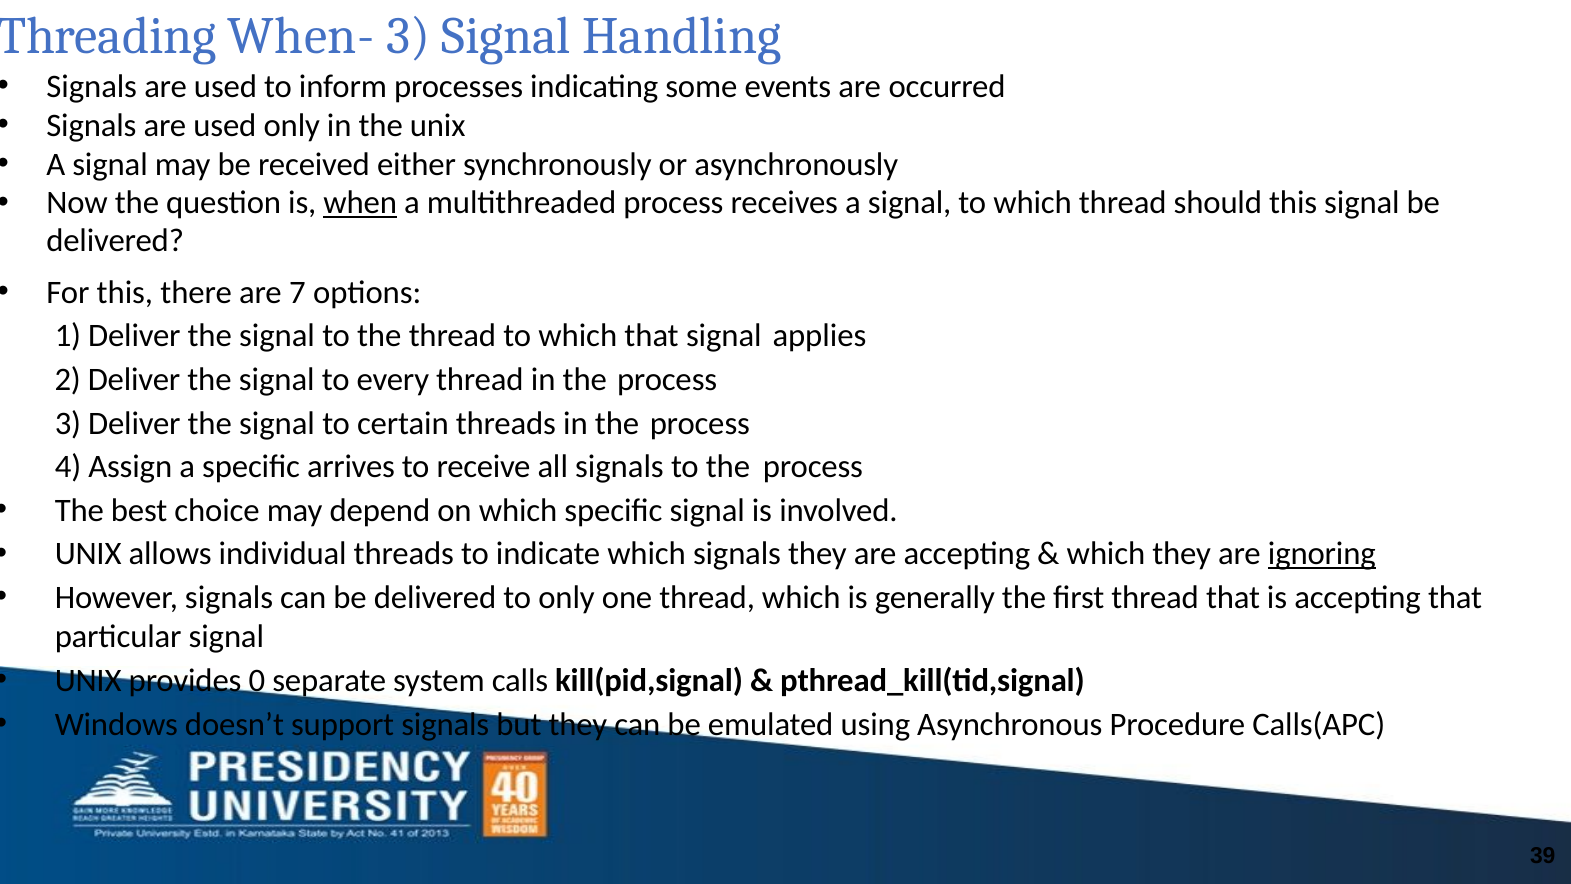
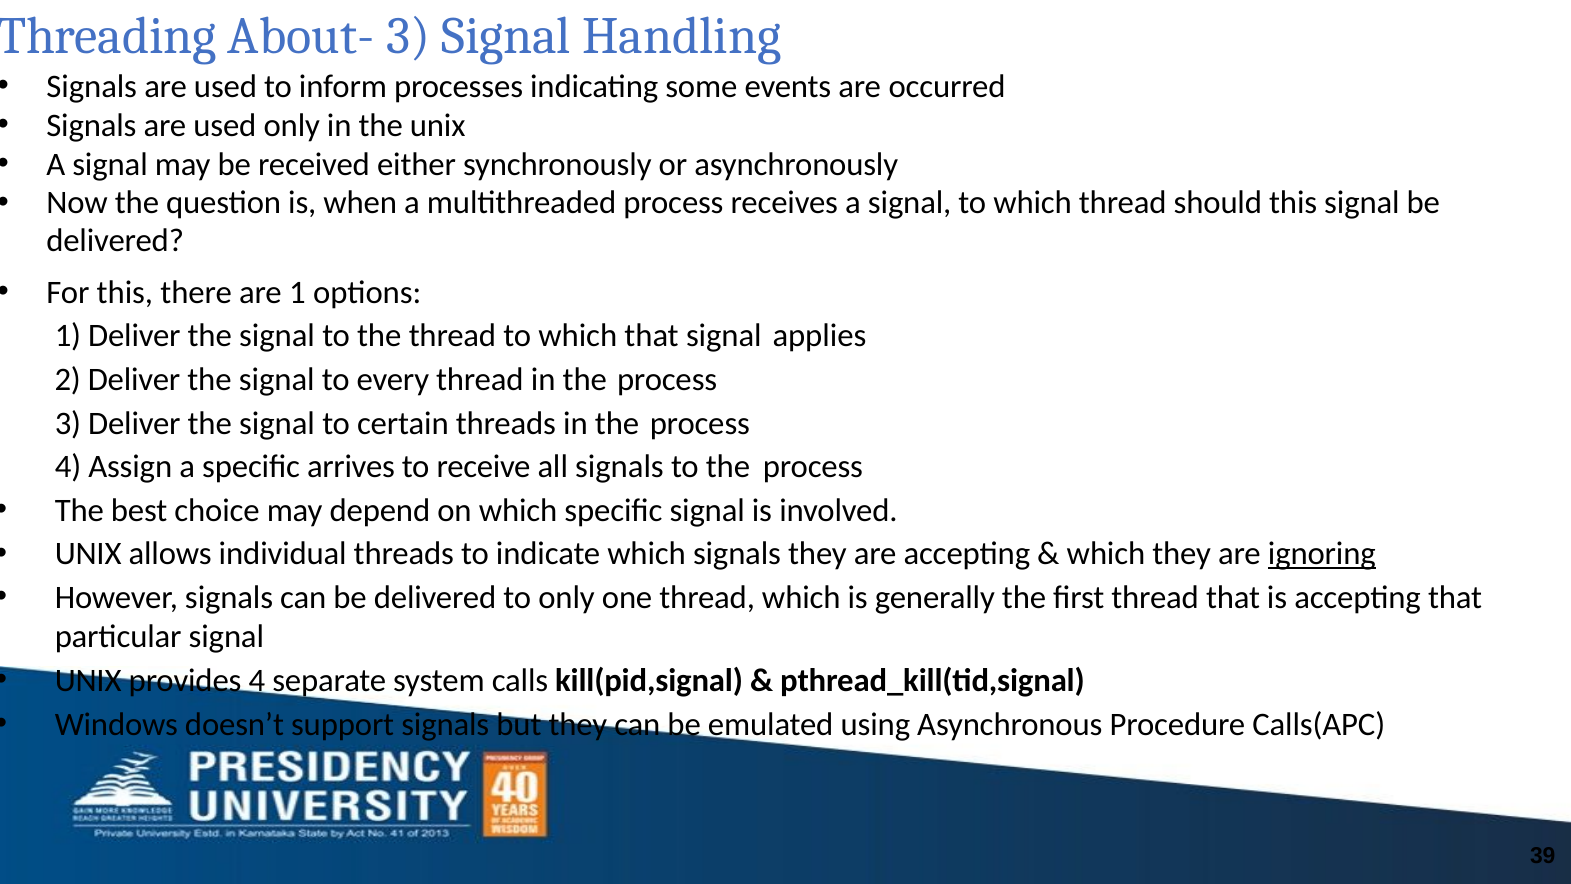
When-: When- -> About-
when underline: present -> none
are 7: 7 -> 1
provides 0: 0 -> 4
